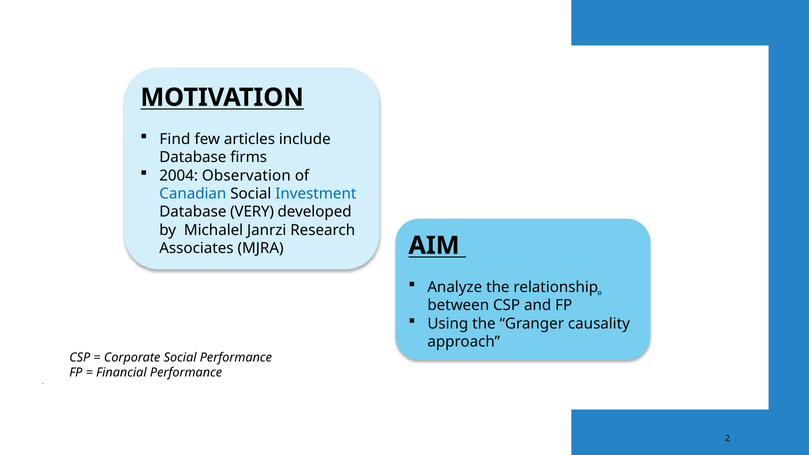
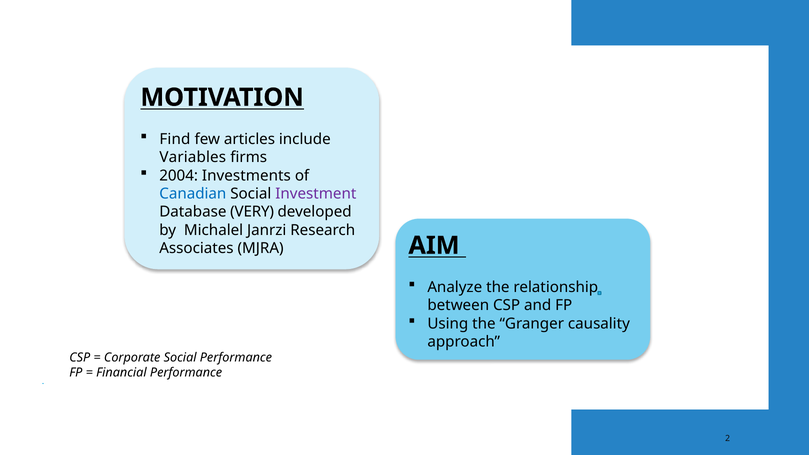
Database at (193, 157): Database -> Variables
Observation: Observation -> Investments
Investment colour: blue -> purple
